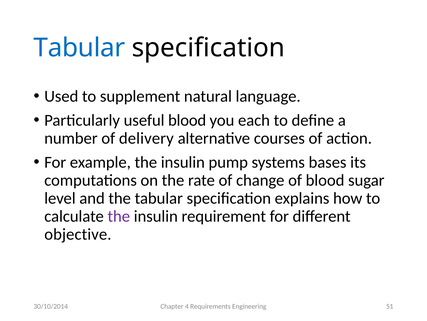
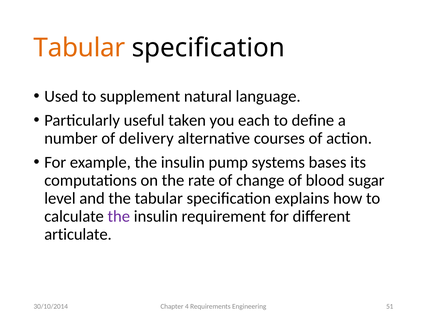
Tabular at (79, 48) colour: blue -> orange
useful blood: blood -> taken
objective: objective -> articulate
